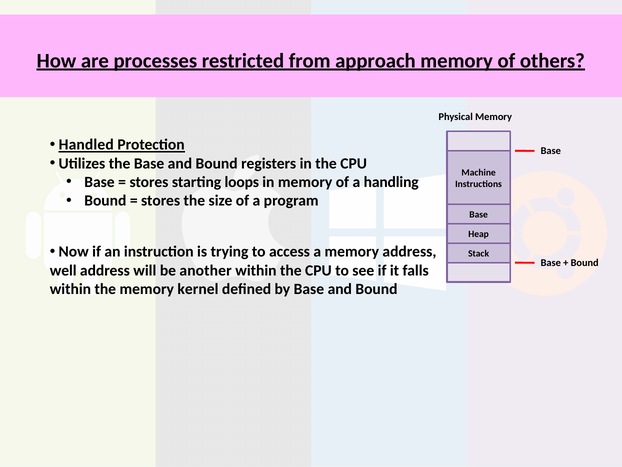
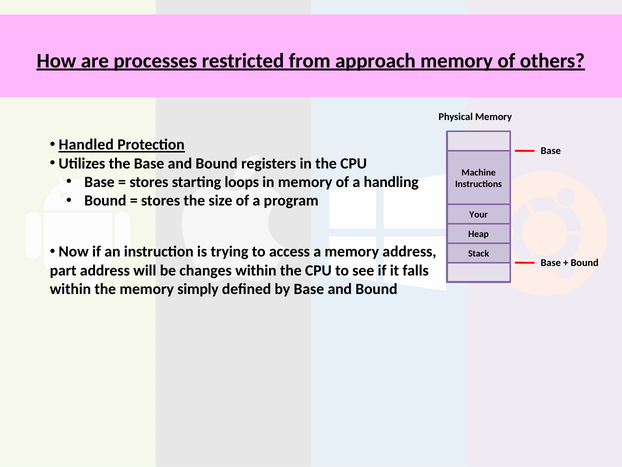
Base at (479, 214): Base -> Your
well: well -> part
another: another -> changes
kernel: kernel -> simply
